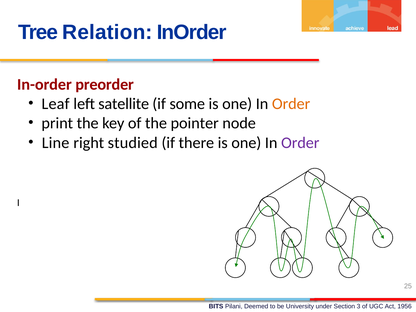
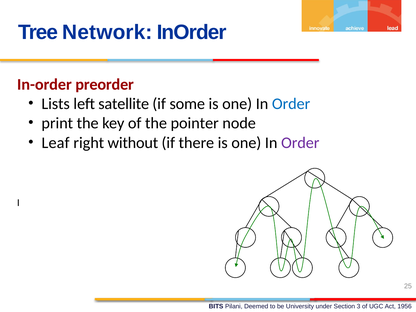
Relation: Relation -> Network
Leaf: Leaf -> Lists
Order at (291, 104) colour: orange -> blue
Line: Line -> Leaf
studied: studied -> without
